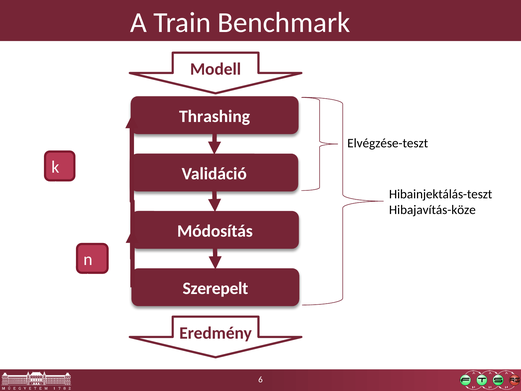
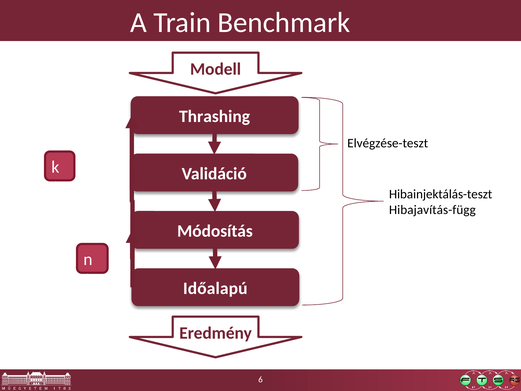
Hibajavítás-köze: Hibajavítás-köze -> Hibajavítás-függ
Szerepelt: Szerepelt -> Időalapú
